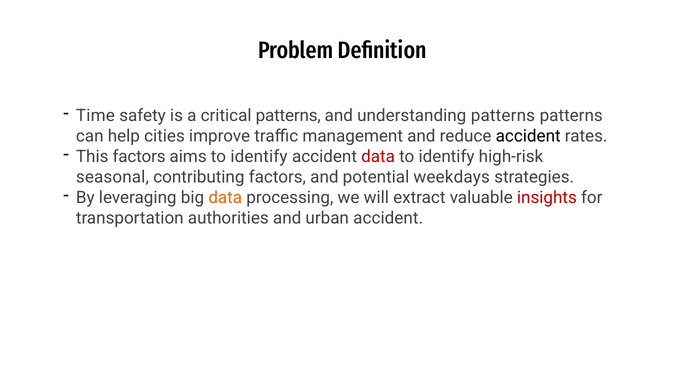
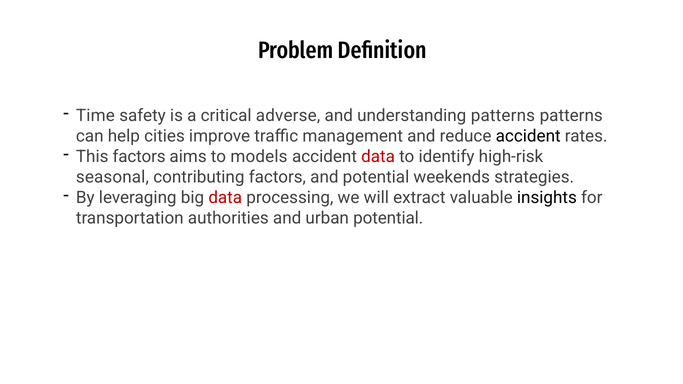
critical patterns: patterns -> adverse
aims to identify: identify -> models
weekdays: weekdays -> weekends
data at (225, 198) colour: orange -> red
insights colour: red -> black
urban accident: accident -> potential
